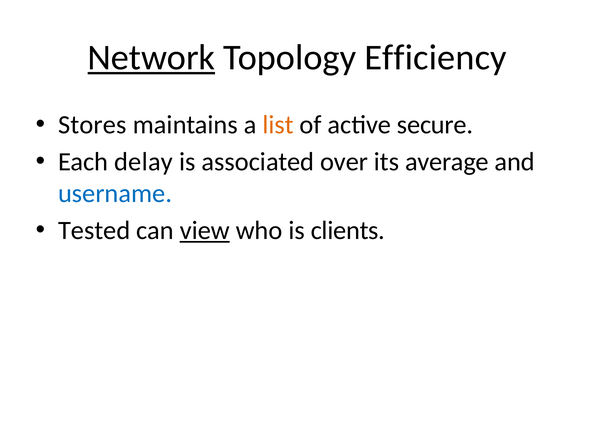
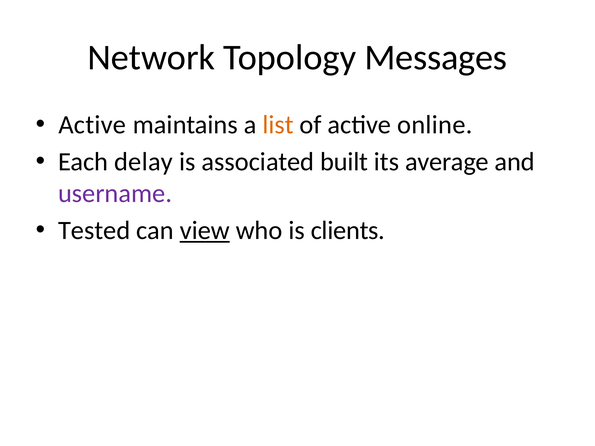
Network underline: present -> none
Efficiency: Efficiency -> Messages
Stores at (92, 125): Stores -> Active
secure: secure -> online
over: over -> built
username colour: blue -> purple
